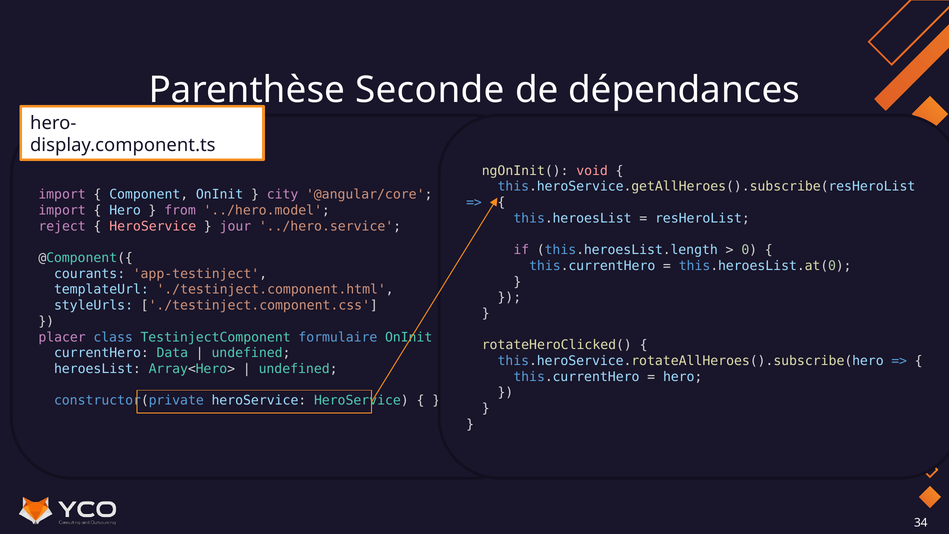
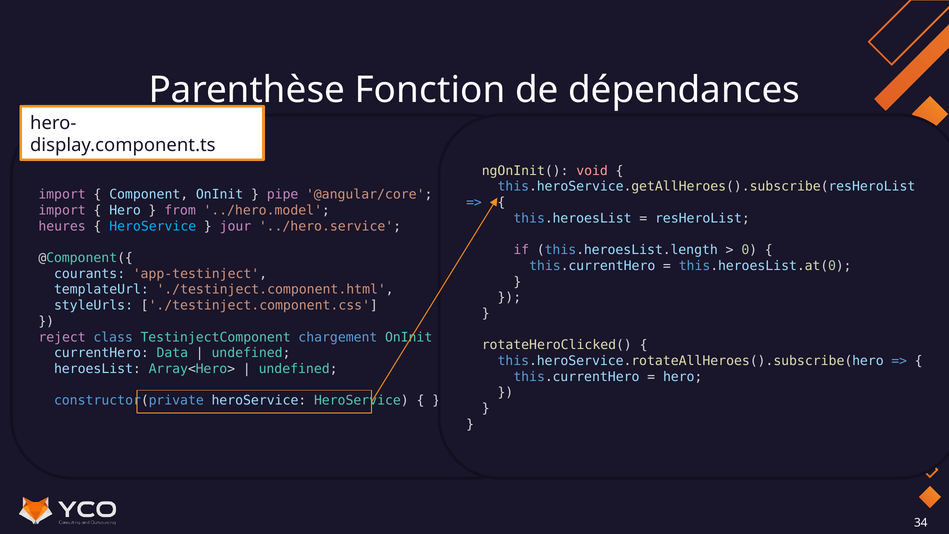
Seconde: Seconde -> Fonction
city: city -> pipe
reject: reject -> heures
HeroService at (153, 226) colour: pink -> light blue
placer: placer -> reject
formulaire: formulaire -> chargement
